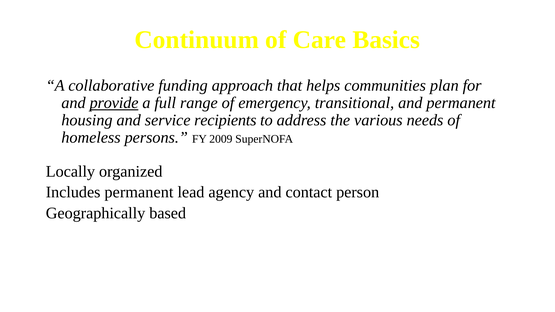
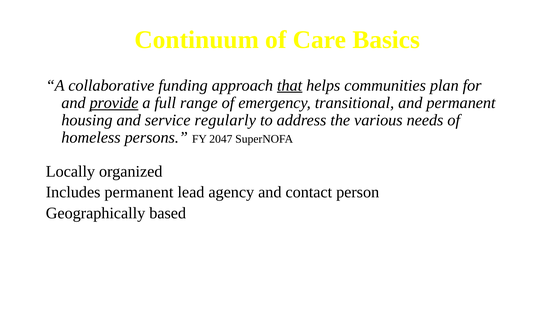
that underline: none -> present
recipients: recipients -> regularly
2009: 2009 -> 2047
